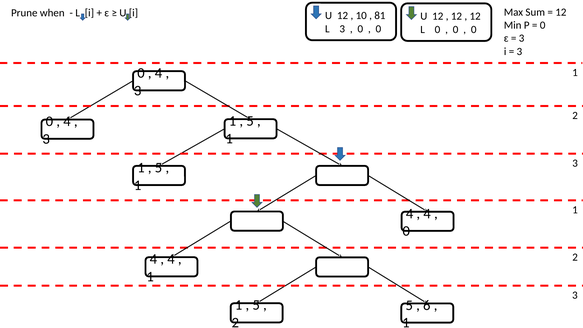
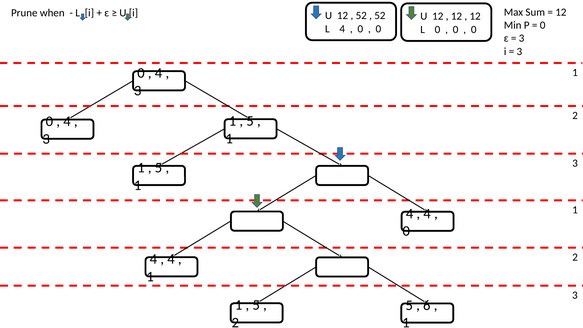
10 at (361, 16): 10 -> 52
81 at (380, 16): 81 -> 52
L 3: 3 -> 4
